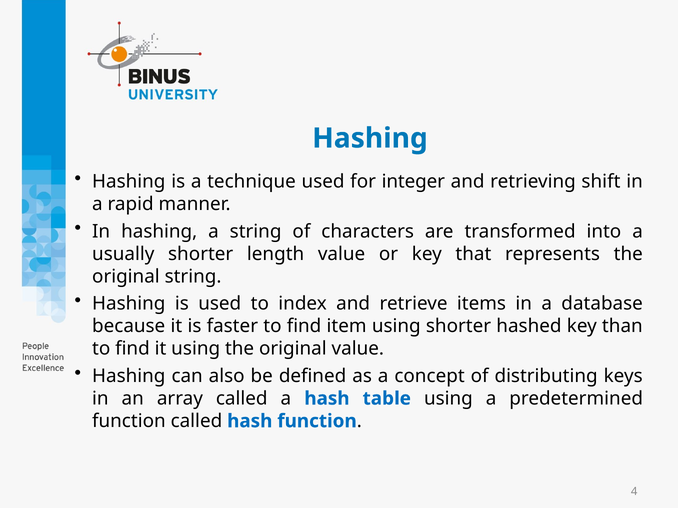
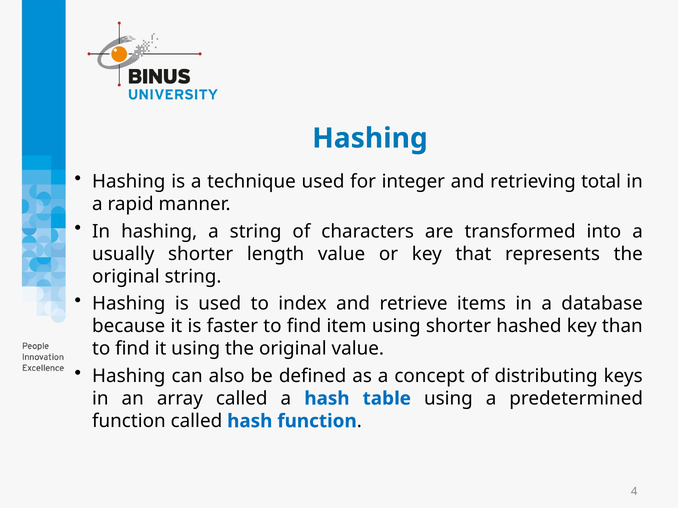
shift: shift -> total
